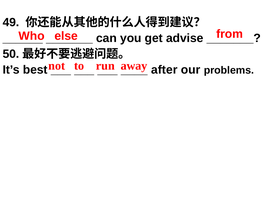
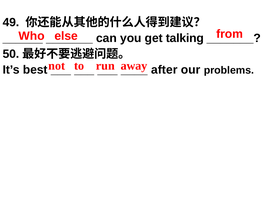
advise: advise -> talking
